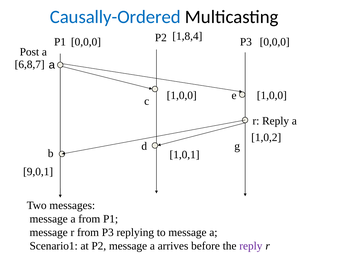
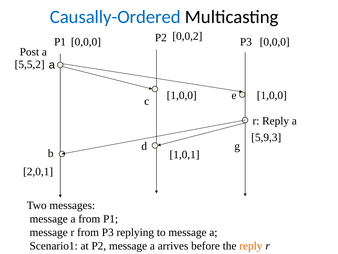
1,8,4: 1,8,4 -> 0,0,2
6,8,7: 6,8,7 -> 5,5,2
1,0,2: 1,0,2 -> 5,9,3
9,0,1: 9,0,1 -> 2,0,1
reply at (251, 246) colour: purple -> orange
